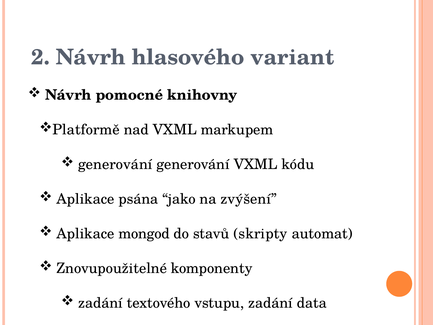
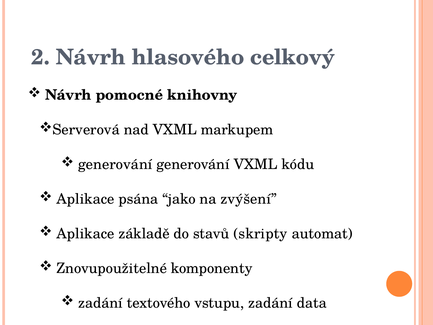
variant: variant -> celkový
Platformě: Platformě -> Serverová
mongod: mongod -> základě
